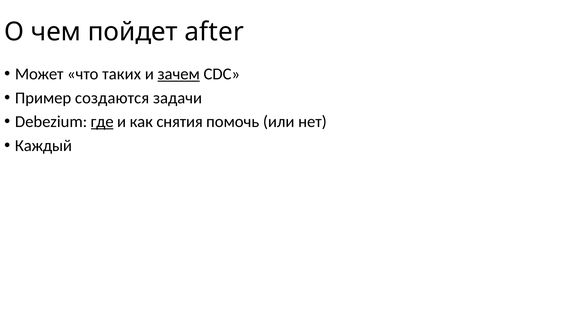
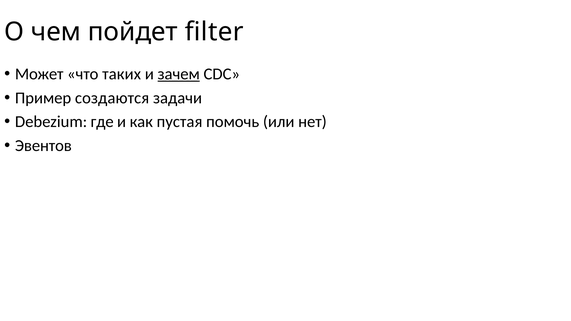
after: after -> filter
где underline: present -> none
снятия: снятия -> пустая
Каждый: Каждый -> Эвентов
